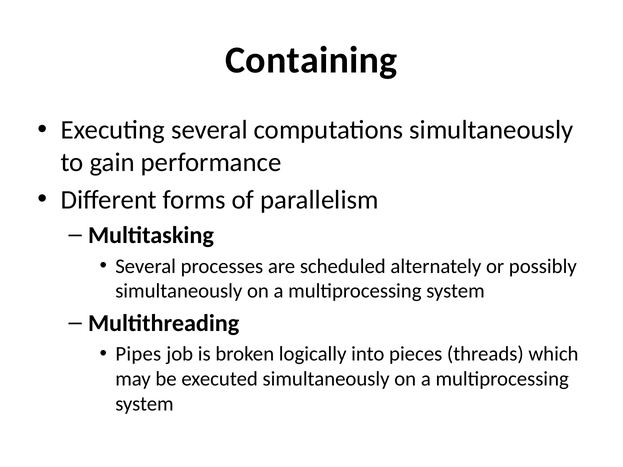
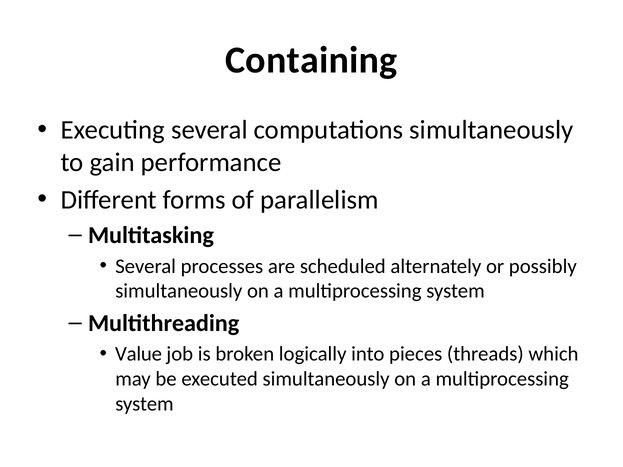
Pipes: Pipes -> Value
